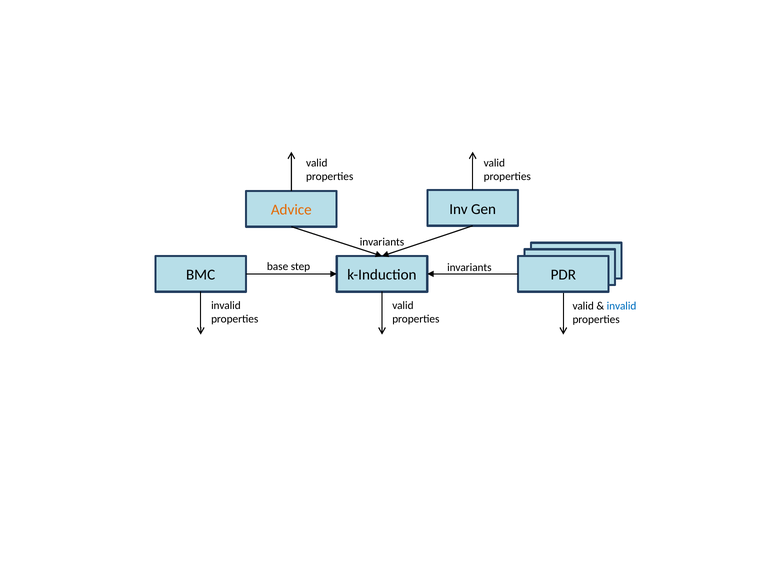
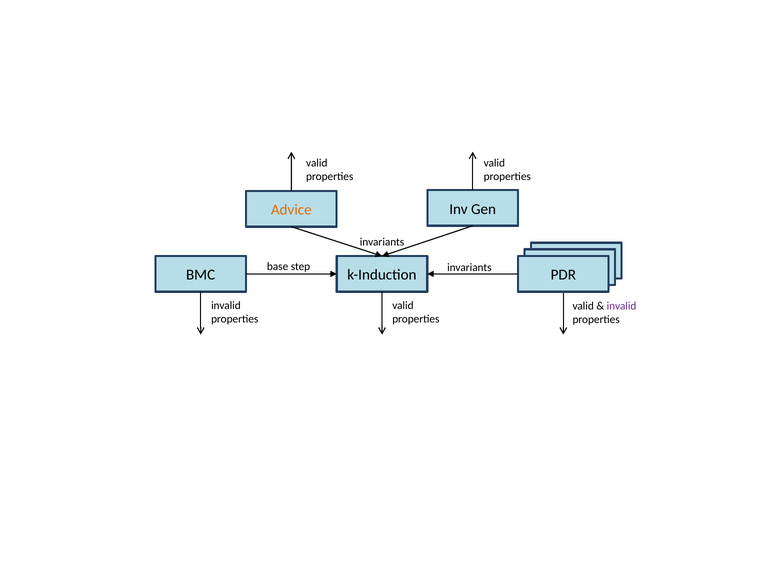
invalid at (621, 306) colour: blue -> purple
